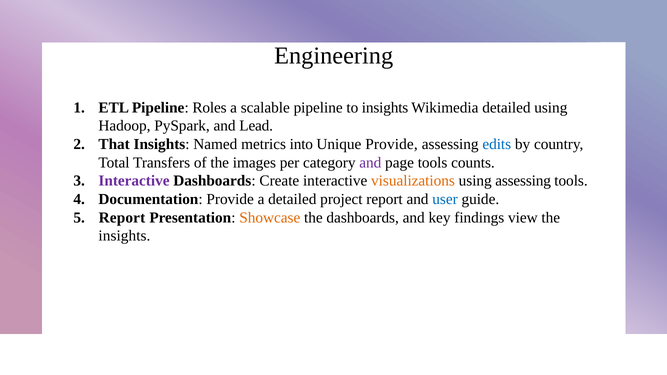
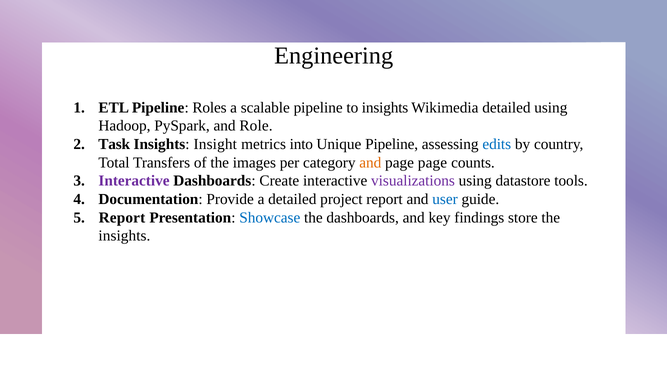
Lead: Lead -> Role
That: That -> Task
Named: Named -> Insight
Unique Provide: Provide -> Pipeline
and at (370, 163) colour: purple -> orange
page tools: tools -> page
visualizations colour: orange -> purple
using assessing: assessing -> datastore
Showcase colour: orange -> blue
view: view -> store
